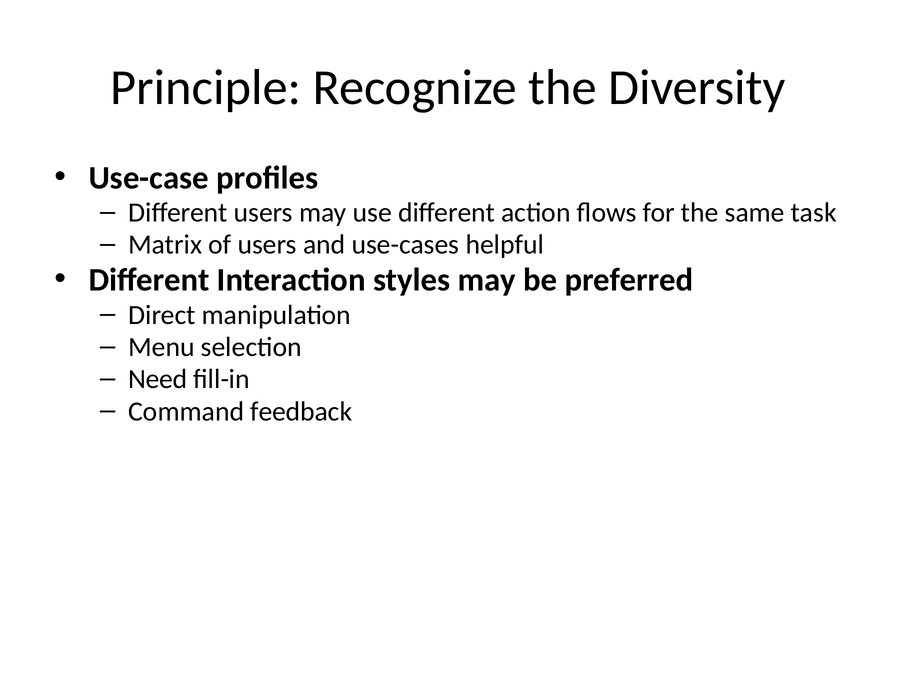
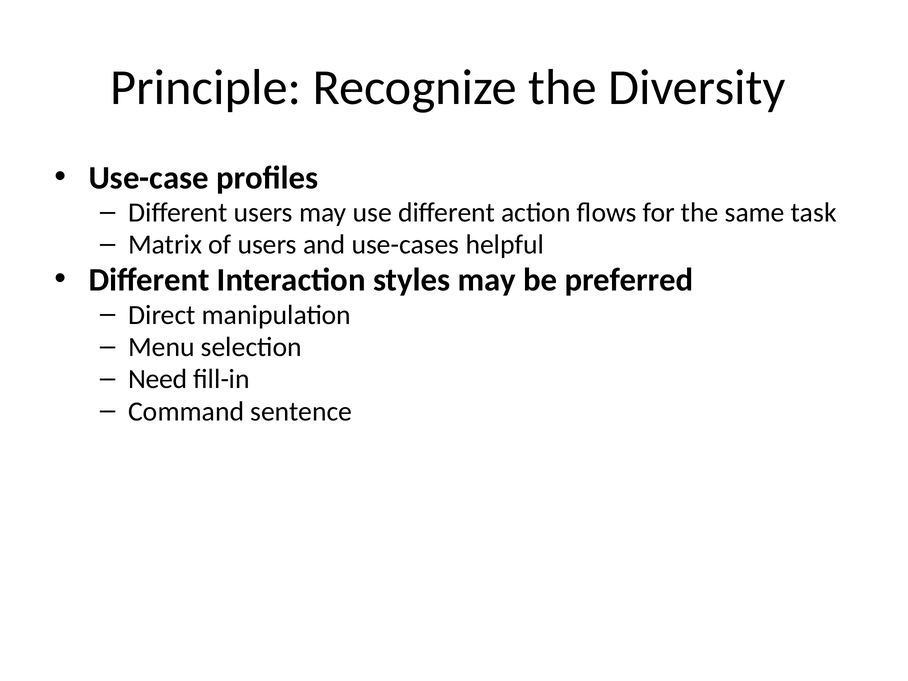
feedback: feedback -> sentence
